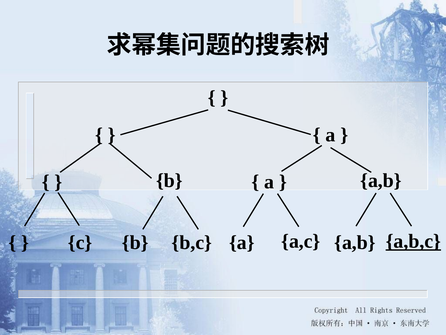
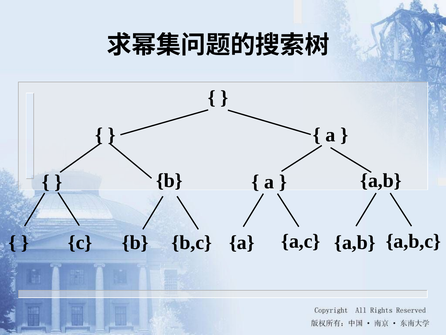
a,b,c underline: present -> none
